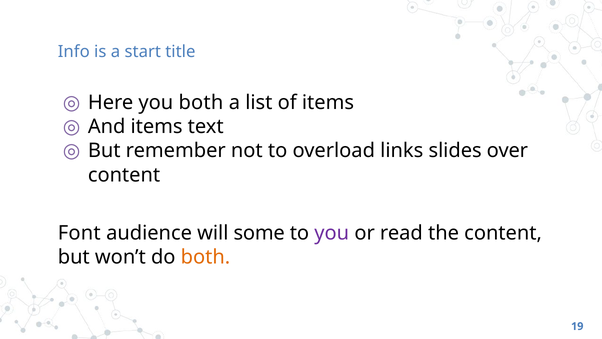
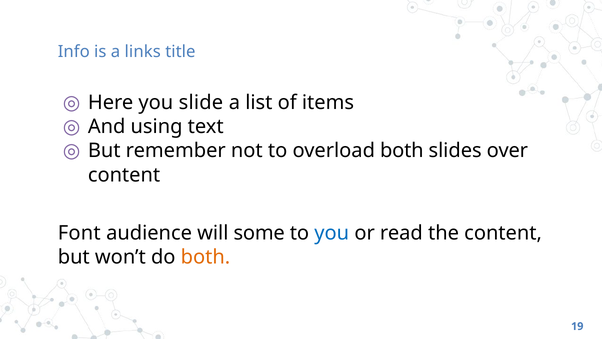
start: start -> links
you both: both -> slide
And items: items -> using
overload links: links -> both
you at (332, 233) colour: purple -> blue
